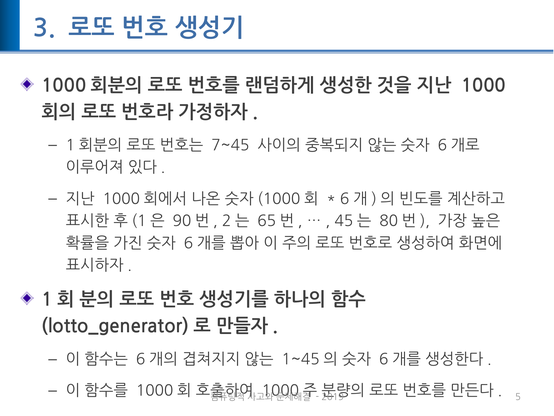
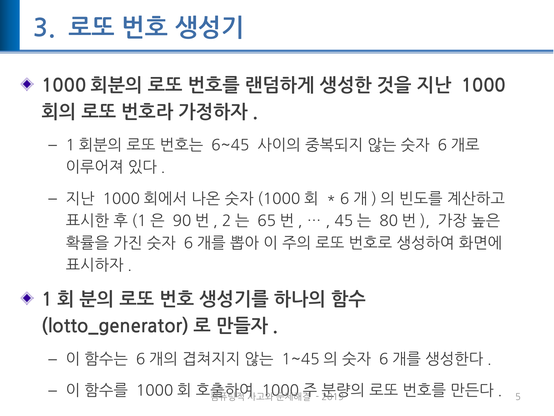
7~45: 7~45 -> 6~45
